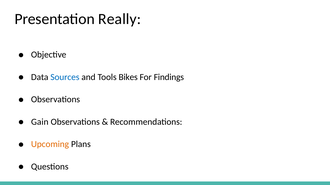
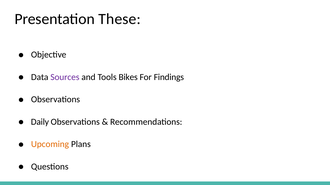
Really: Really -> These
Sources colour: blue -> purple
Gain: Gain -> Daily
